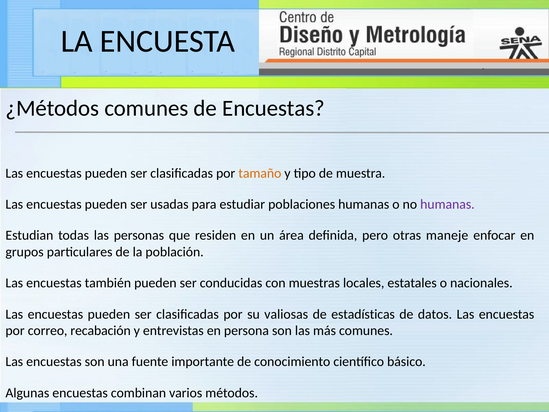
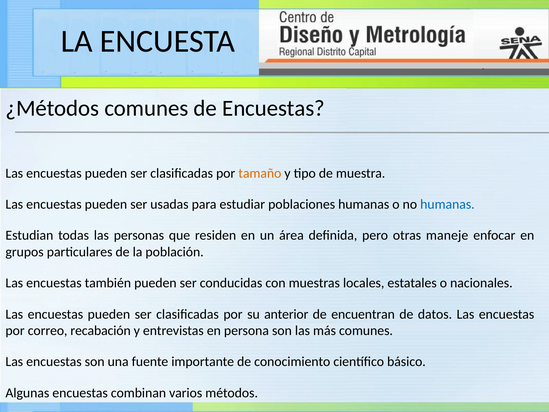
humanas at (447, 204) colour: purple -> blue
valiosas: valiosas -> anterior
estadísticas: estadísticas -> encuentran
